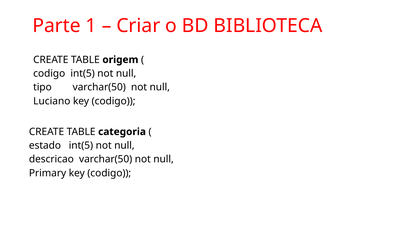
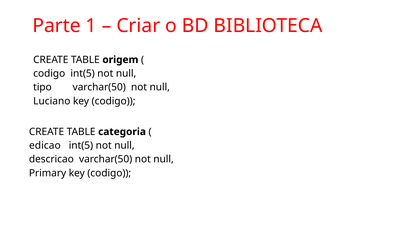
estado: estado -> edicao
